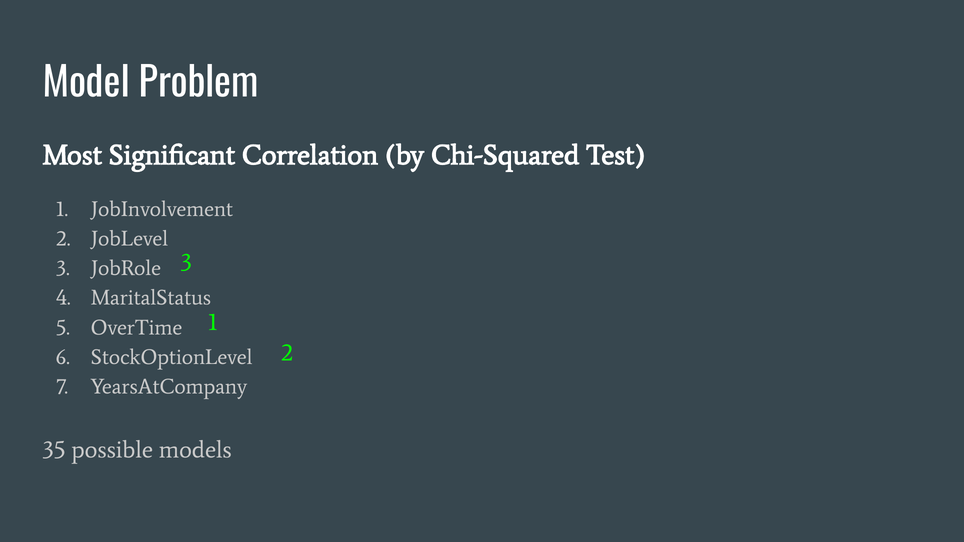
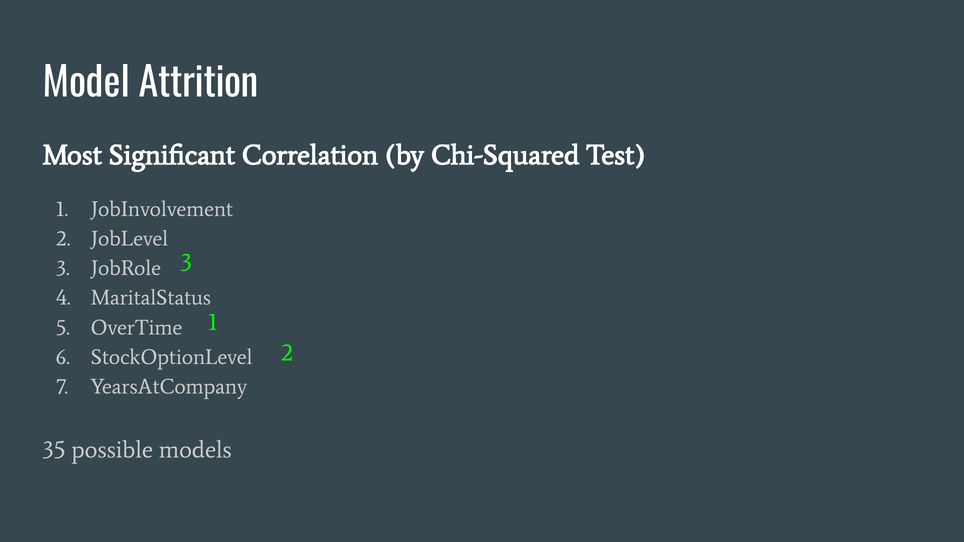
Problem: Problem -> Attrition
